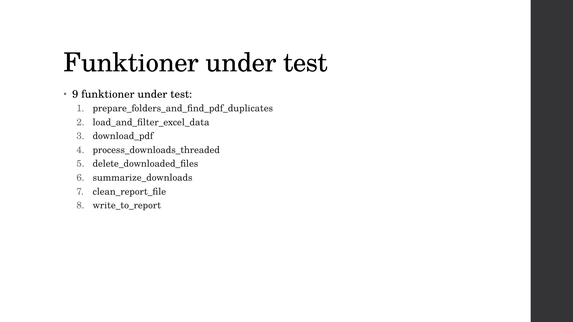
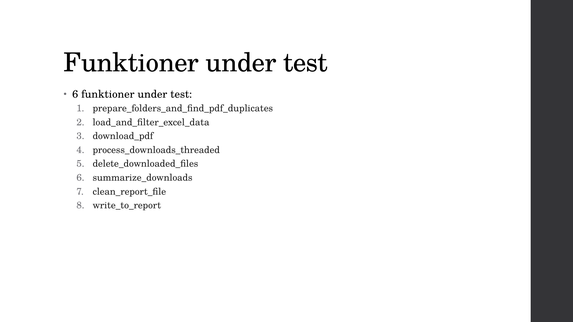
9 at (75, 94): 9 -> 6
